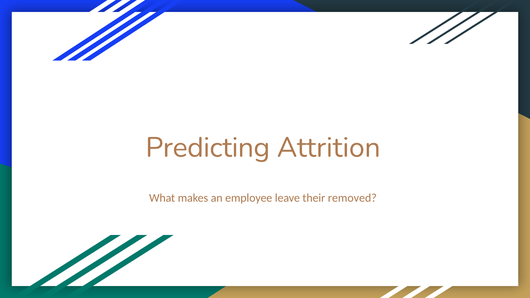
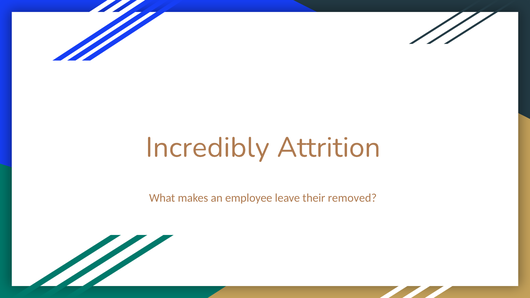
Predicting: Predicting -> Incredibly
